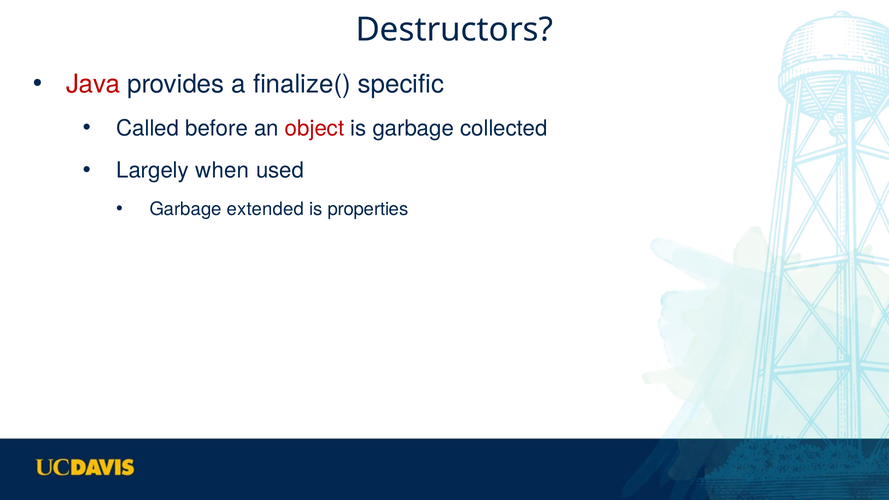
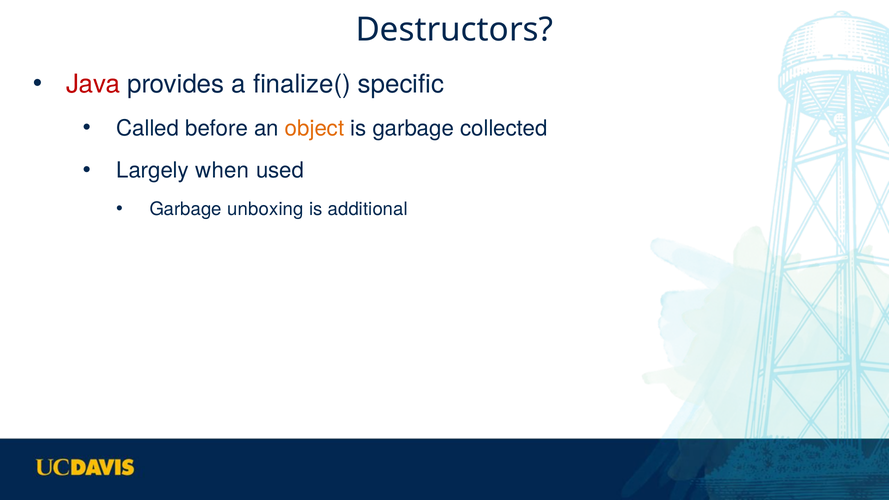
object colour: red -> orange
extended: extended -> unboxing
properties: properties -> additional
